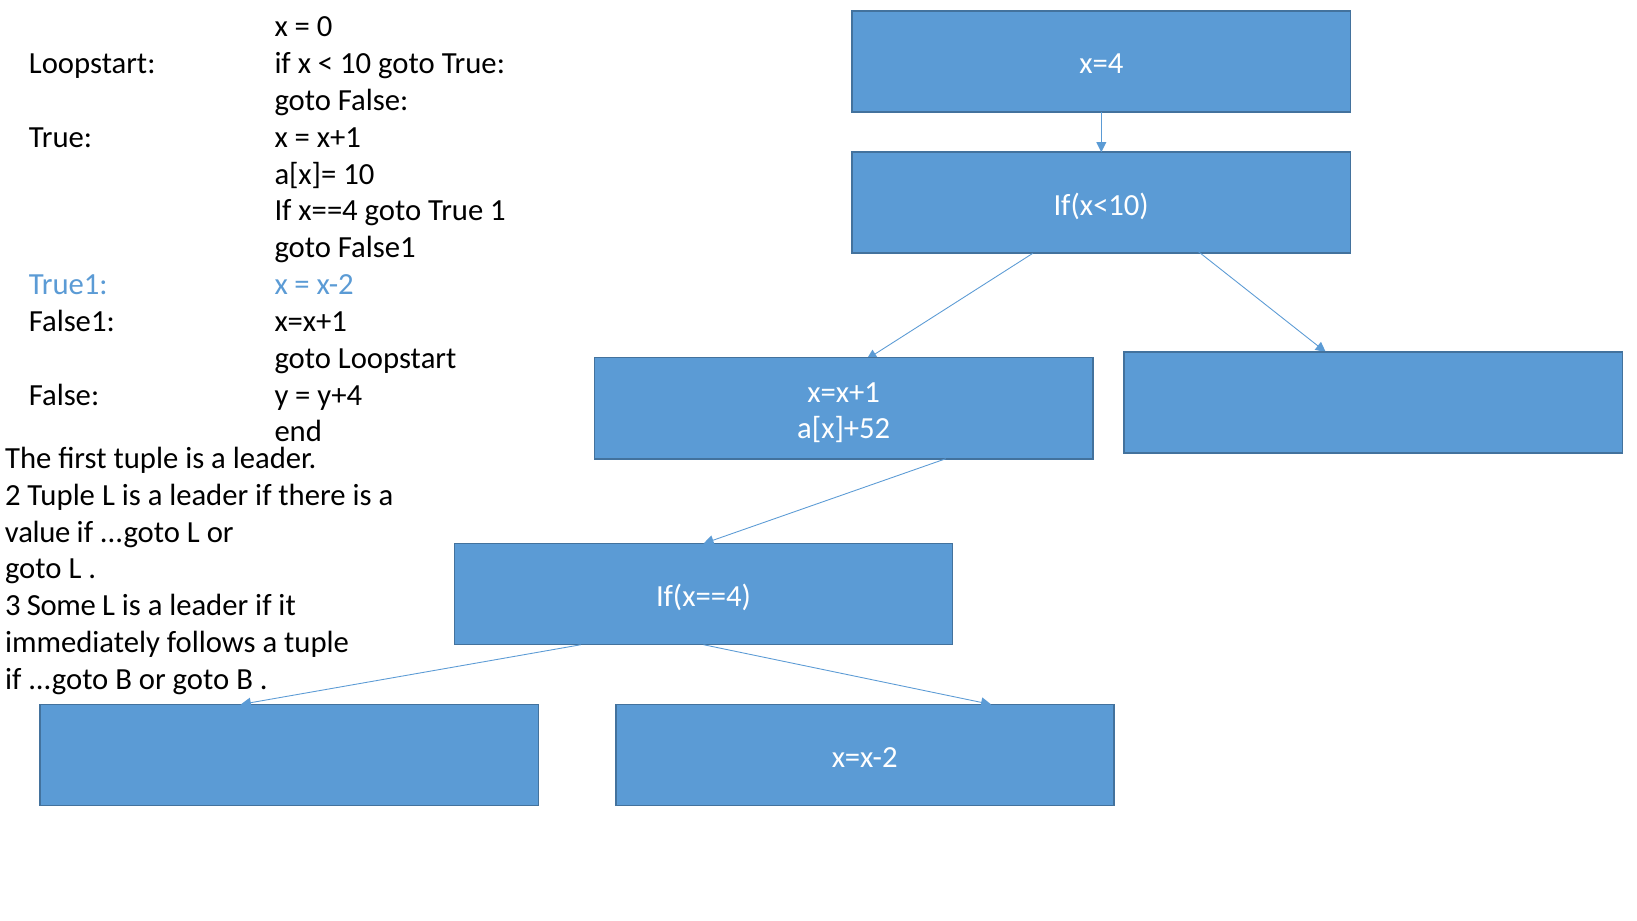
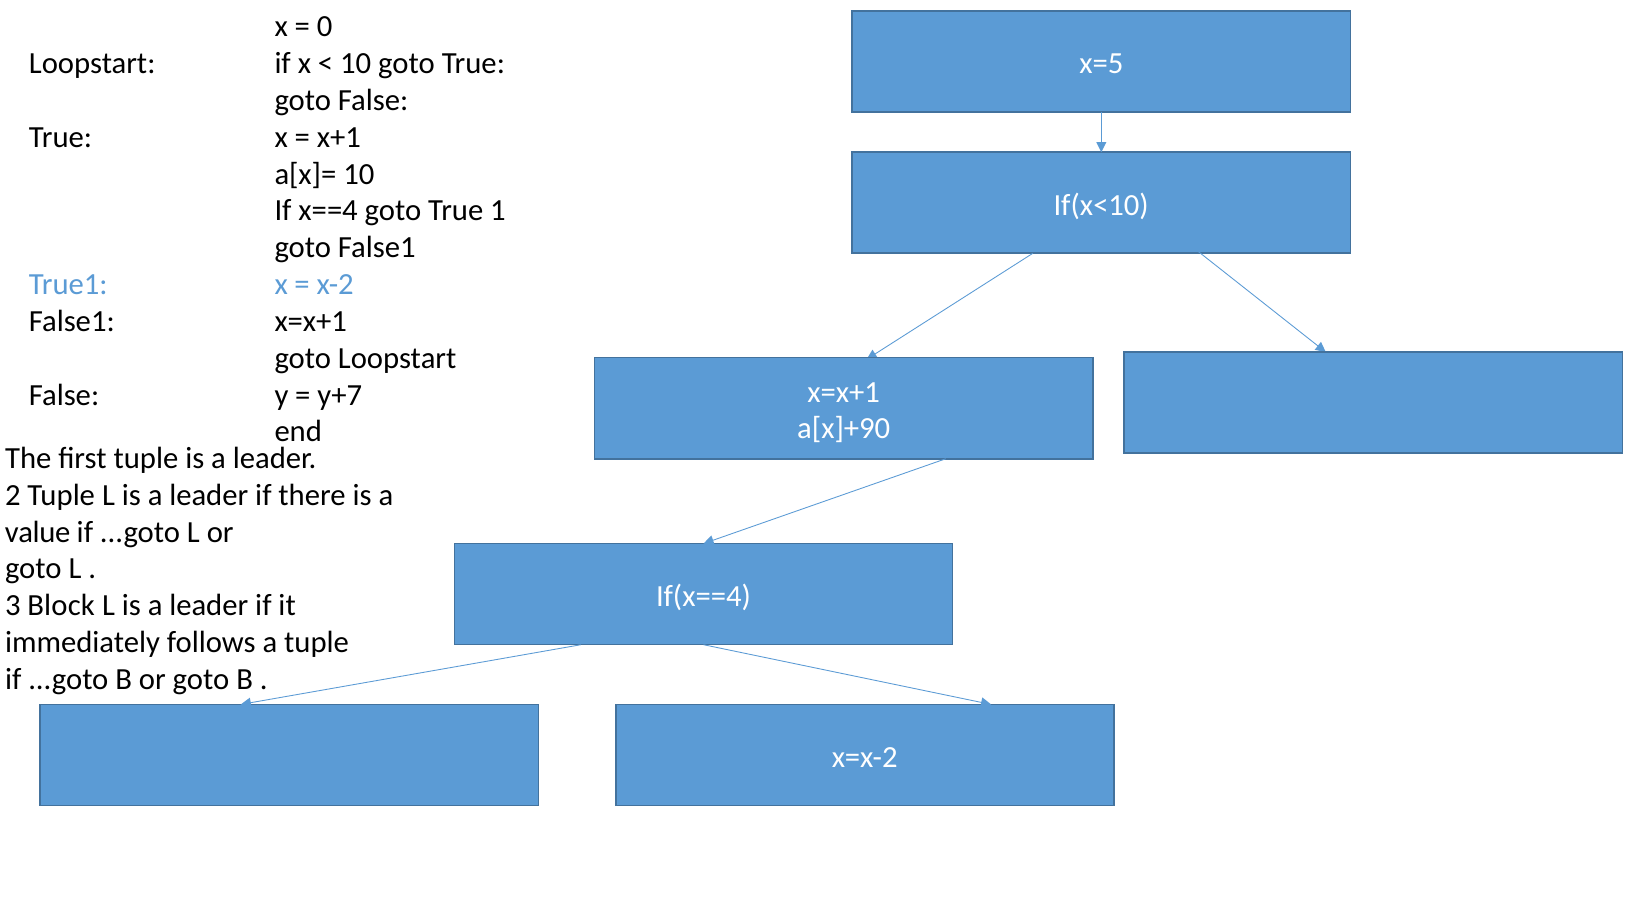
x=4: x=4 -> x=5
y+4: y+4 -> y+7
a[x]+52: a[x]+52 -> a[x]+90
Some: Some -> Block
